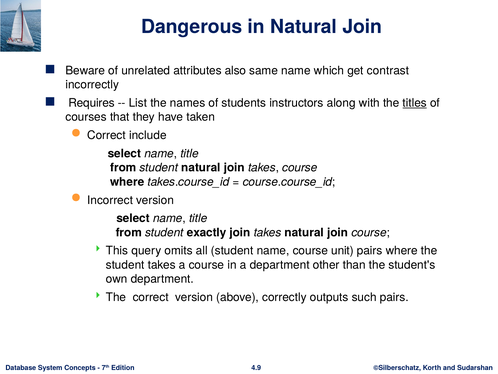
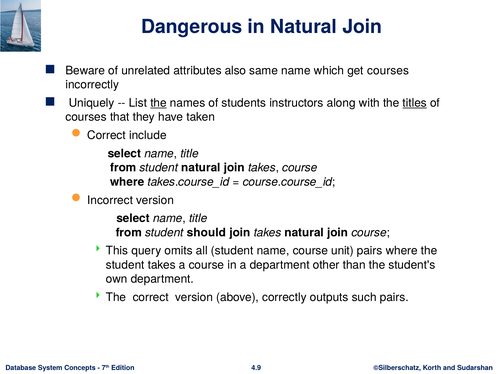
get contrast: contrast -> courses
Requires: Requires -> Uniquely
the at (158, 103) underline: none -> present
exactly: exactly -> should
